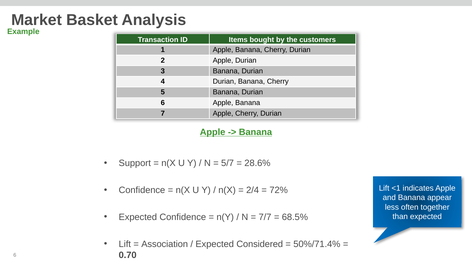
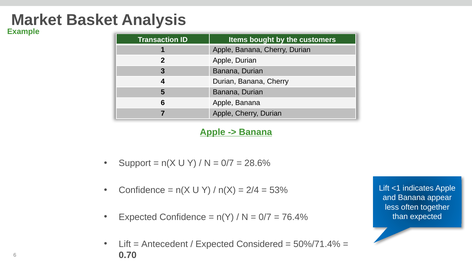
5/7 at (228, 163): 5/7 -> 0/7
72%: 72% -> 53%
7/7 at (265, 218): 7/7 -> 0/7
68.5%: 68.5% -> 76.4%
Association: Association -> Antecedent
